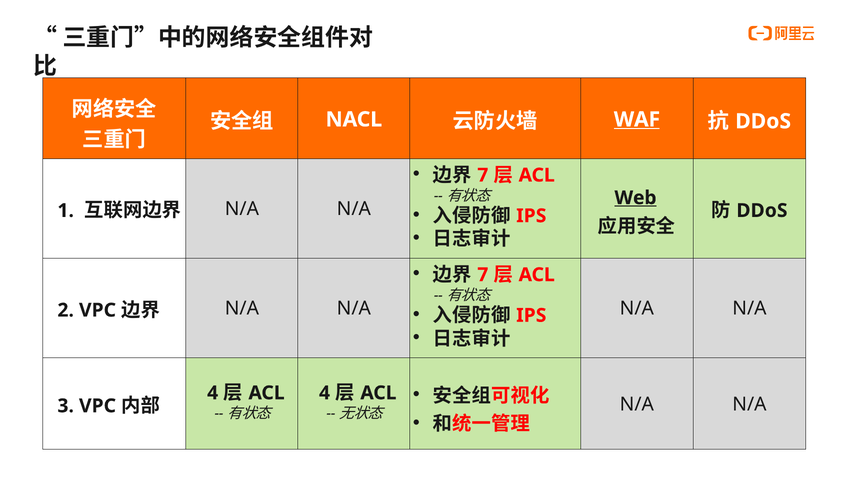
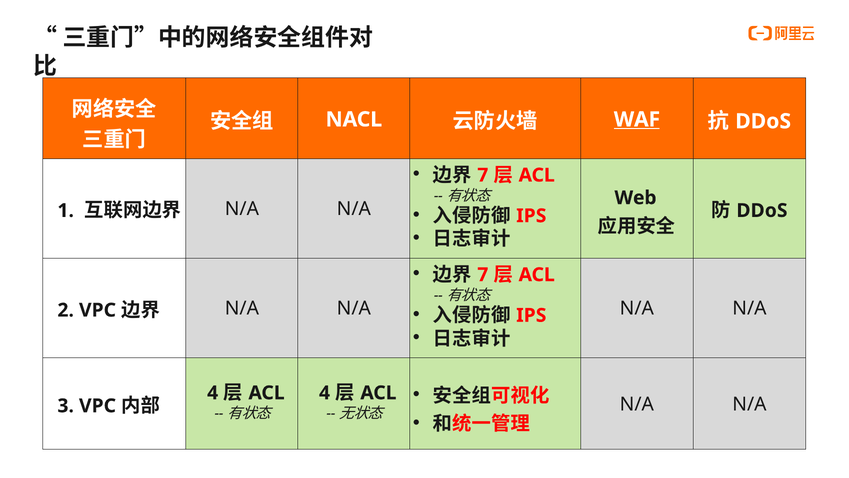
Web underline: present -> none
